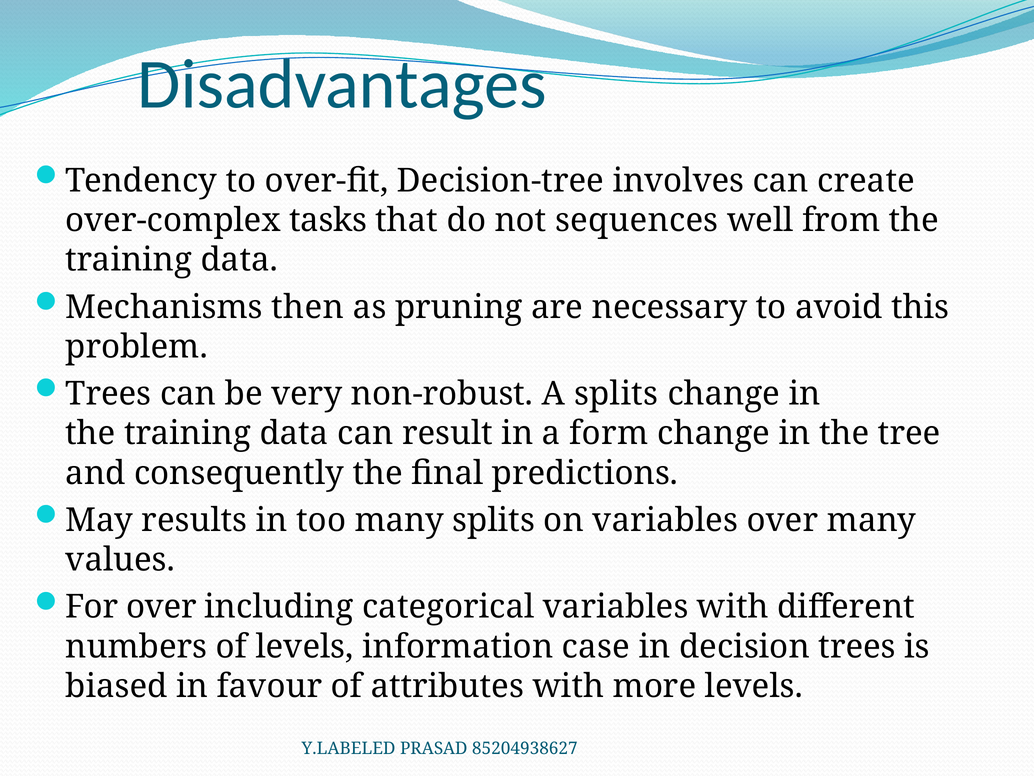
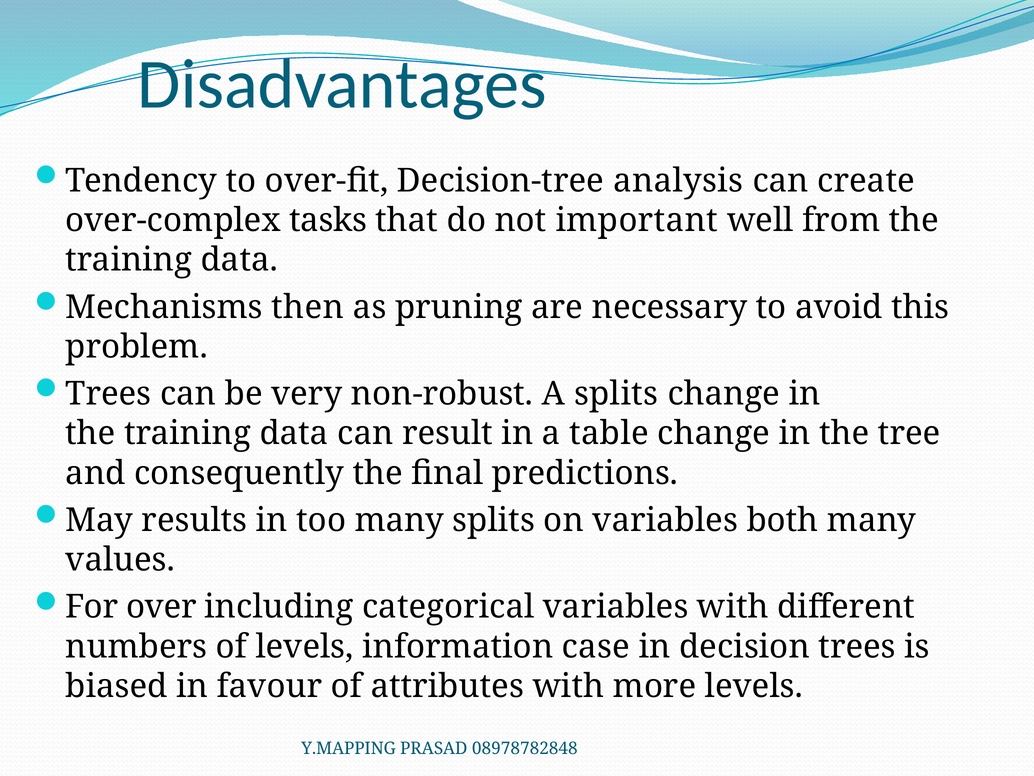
involves: involves -> analysis
sequences: sequences -> important
form: form -> table
variables over: over -> both
Y.LABELED: Y.LABELED -> Y.MAPPING
85204938627: 85204938627 -> 08978782848
